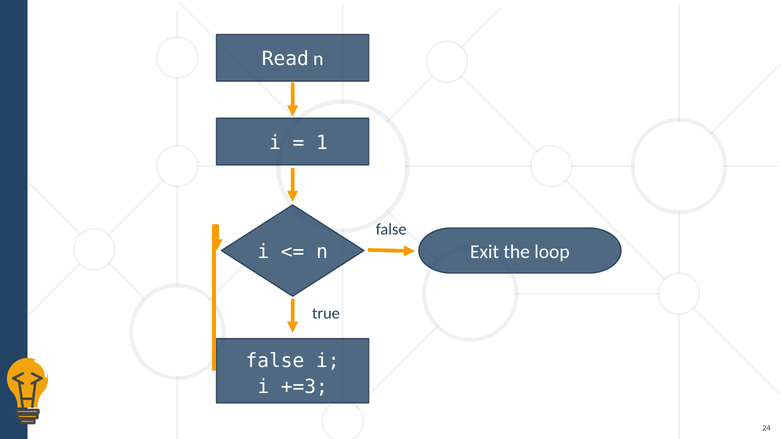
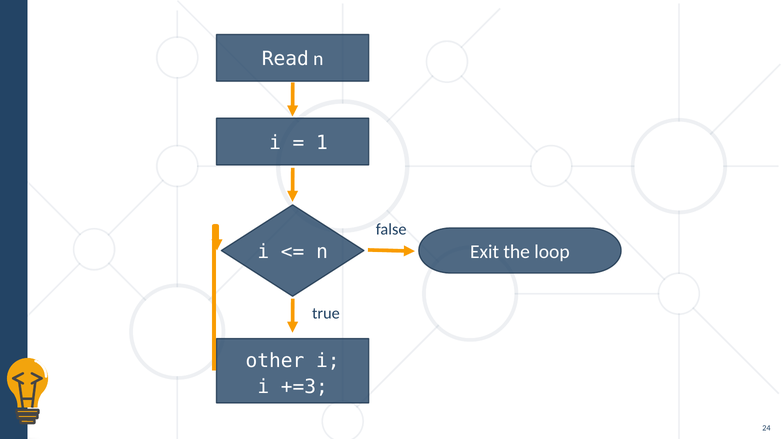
false at (275, 361): false -> other
